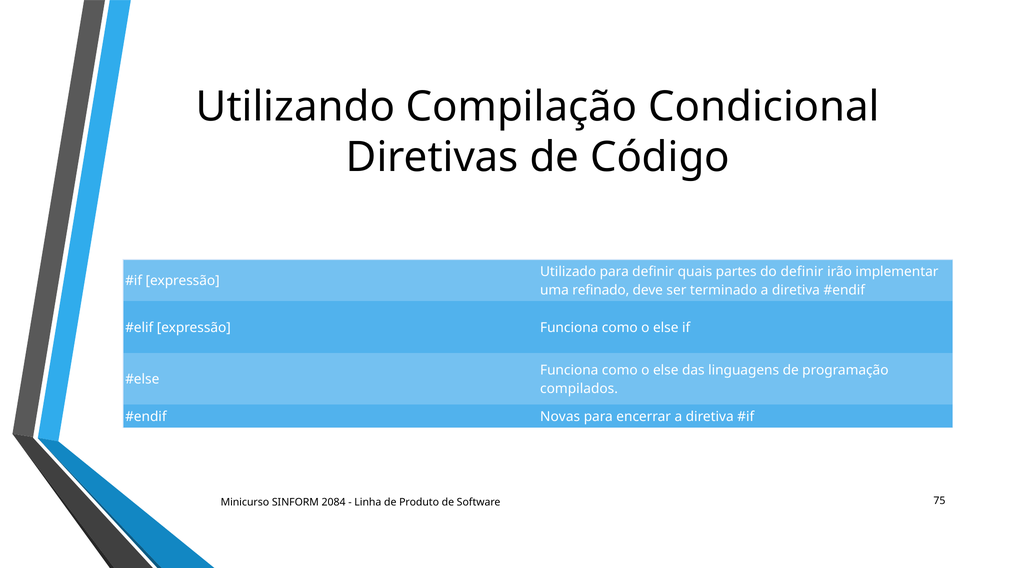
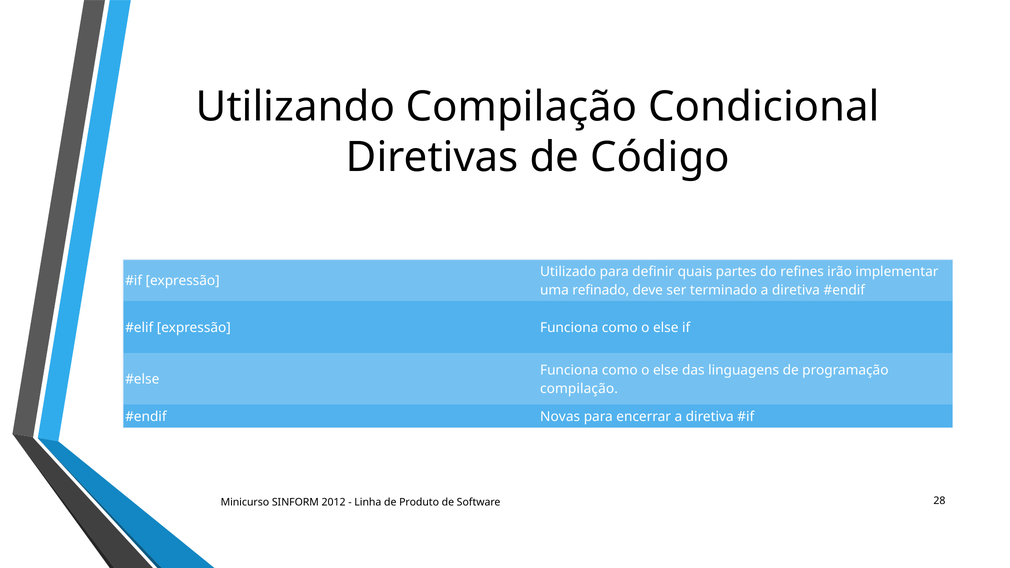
do definir: definir -> refines
compilados at (579, 389): compilados -> compilação
2084: 2084 -> 2012
75: 75 -> 28
